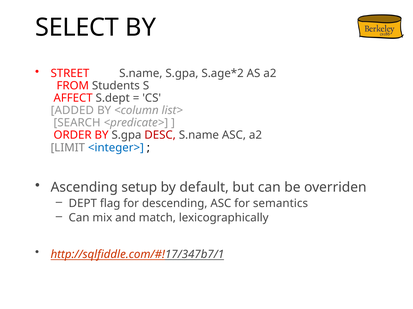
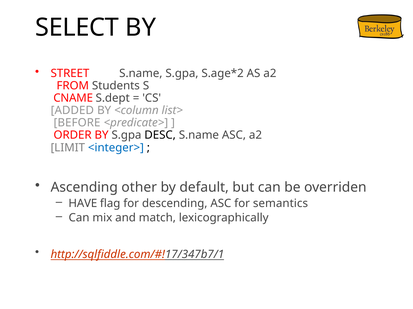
AFFECT: AFFECT -> CNAME
SEARCH: SEARCH -> BEFORE
DESC colour: red -> black
setup: setup -> other
DEPT: DEPT -> HAVE
